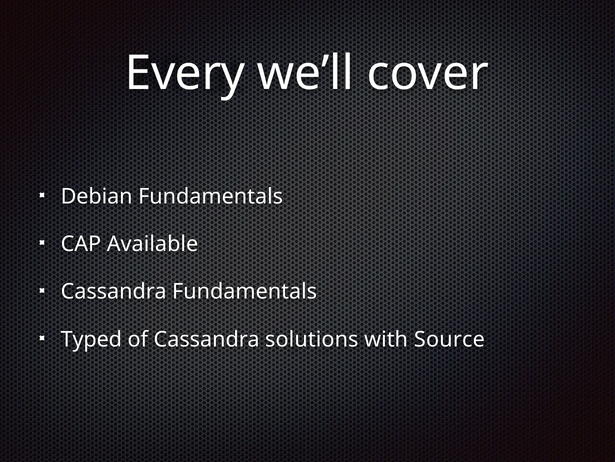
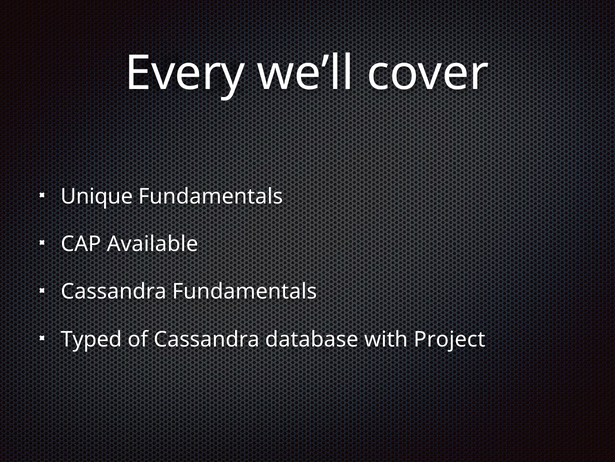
Debian: Debian -> Unique
solutions: solutions -> database
Source: Source -> Project
